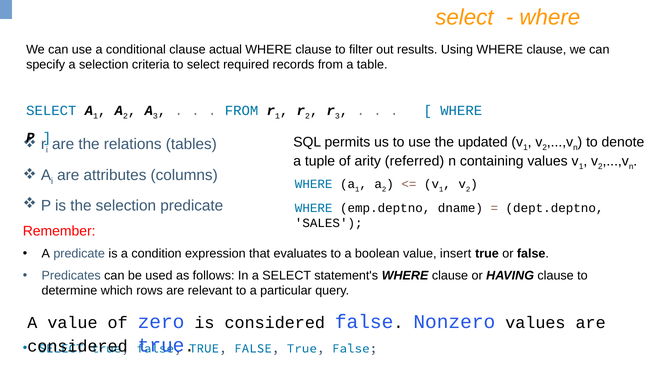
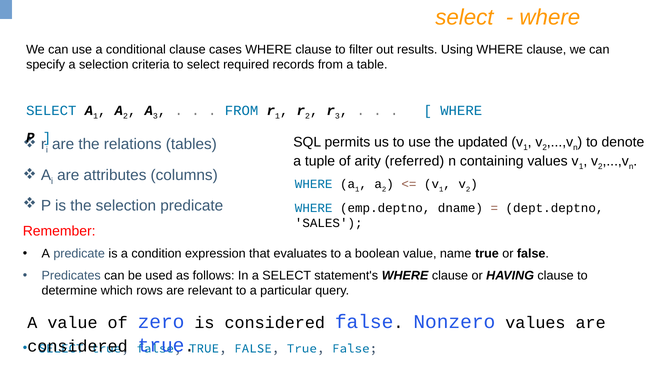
actual: actual -> cases
insert: insert -> name
